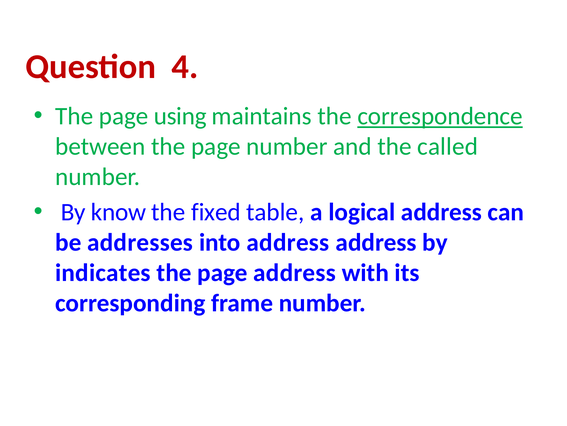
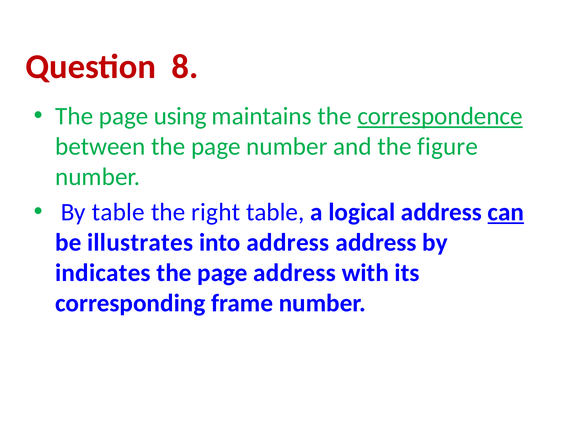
4: 4 -> 8
called: called -> figure
By know: know -> table
fixed: fixed -> right
can underline: none -> present
addresses: addresses -> illustrates
